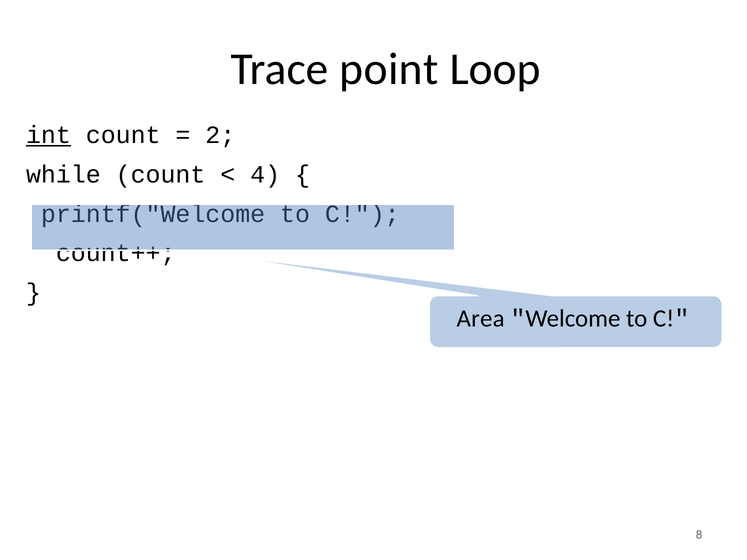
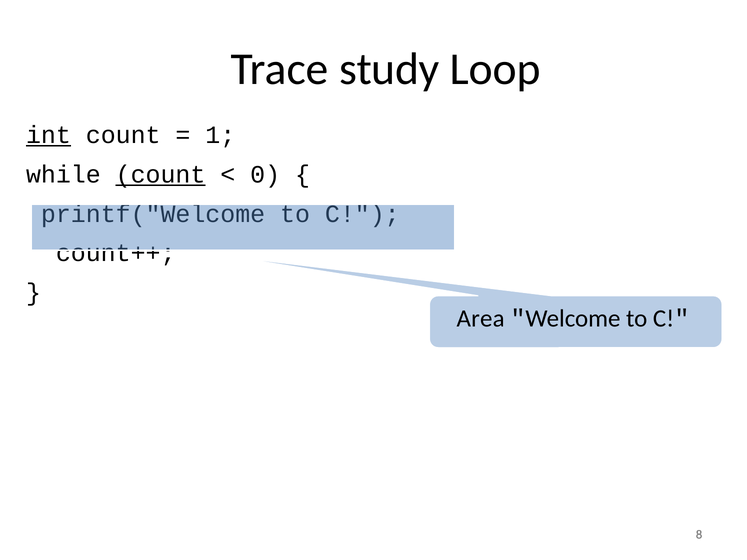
point: point -> study
2: 2 -> 1
count at (161, 175) underline: none -> present
4: 4 -> 0
